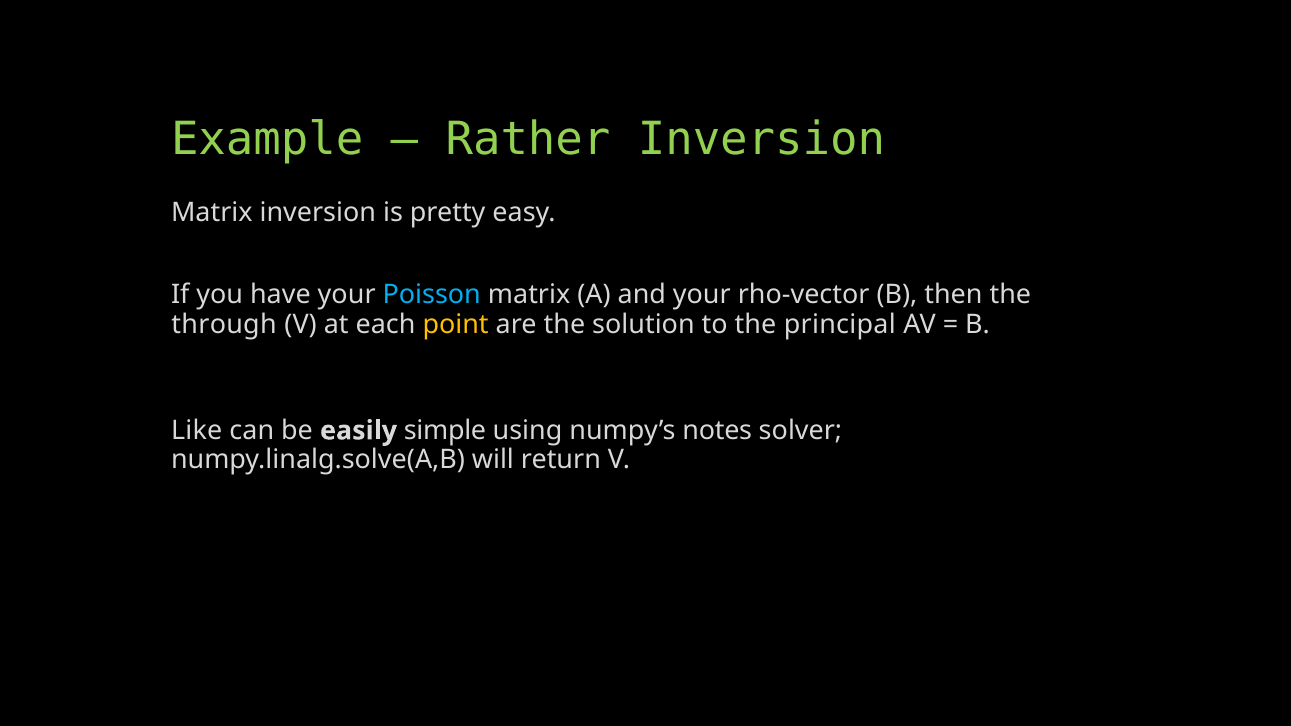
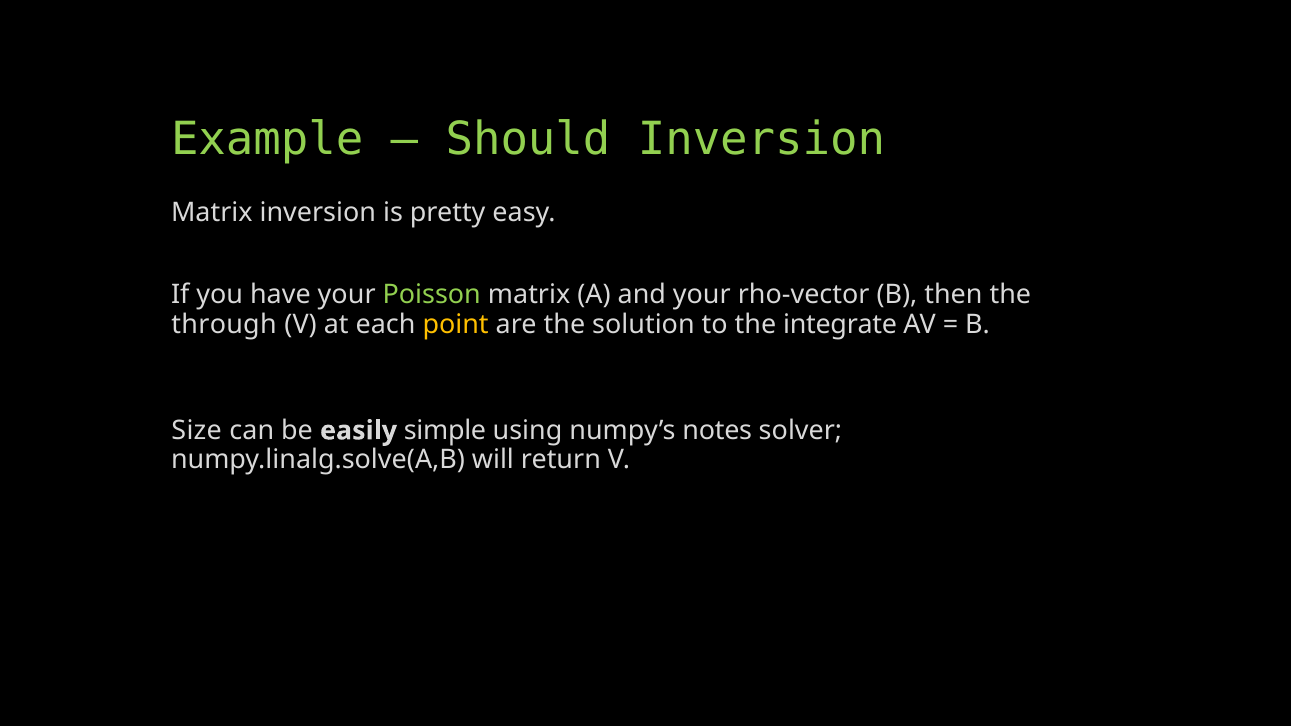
Rather: Rather -> Should
Poisson colour: light blue -> light green
principal: principal -> integrate
Like: Like -> Size
